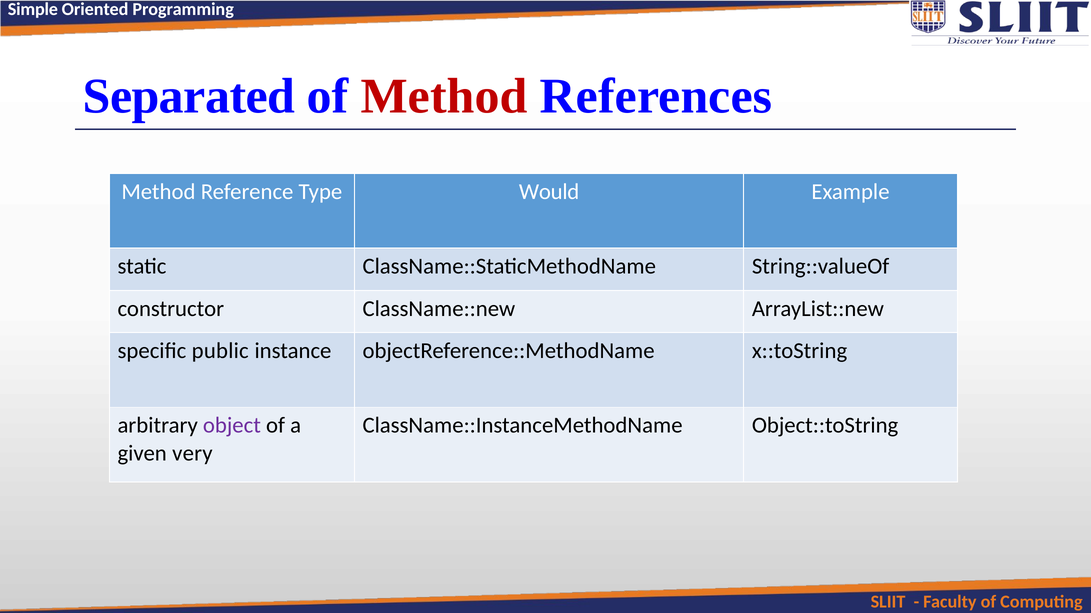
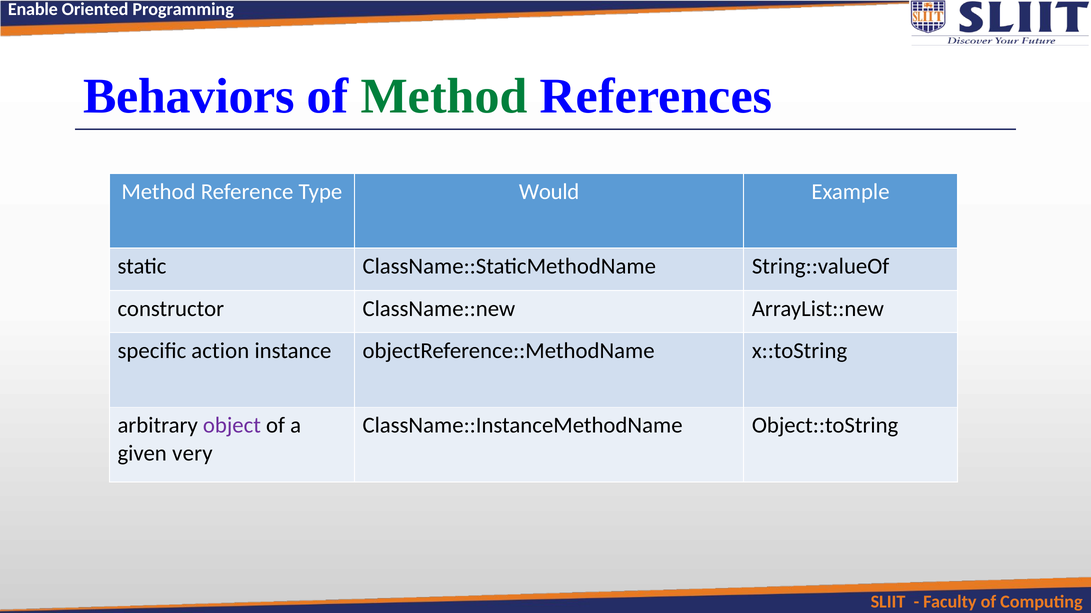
Simple: Simple -> Enable
Separated: Separated -> Behaviors
Method at (444, 96) colour: red -> green
public: public -> action
